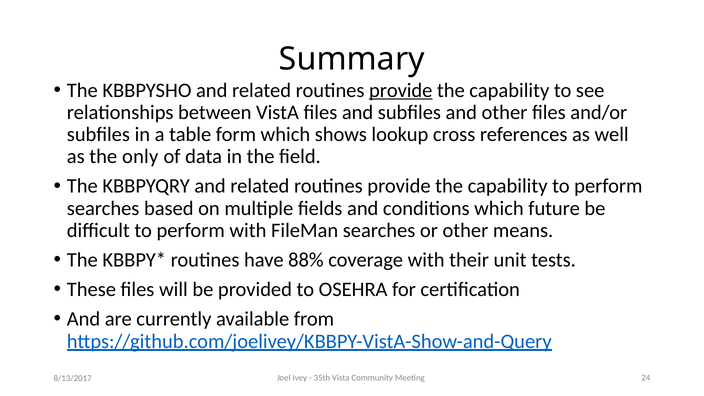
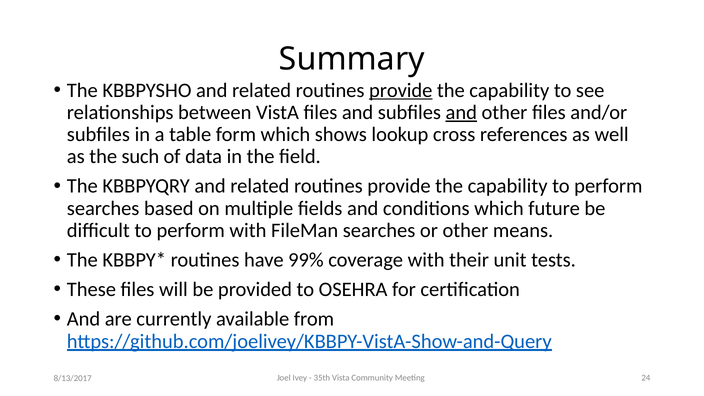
and at (461, 112) underline: none -> present
only: only -> such
88%: 88% -> 99%
